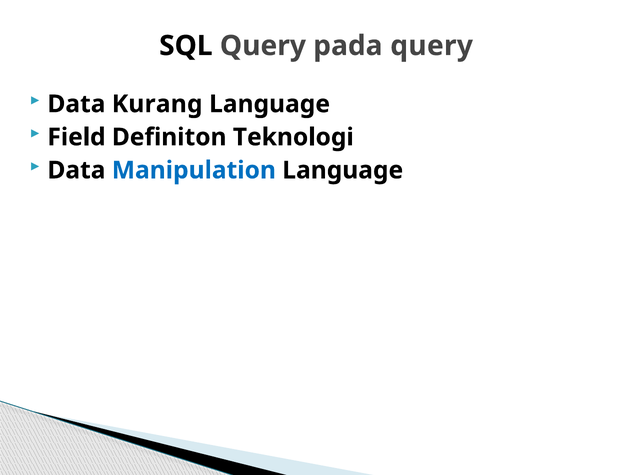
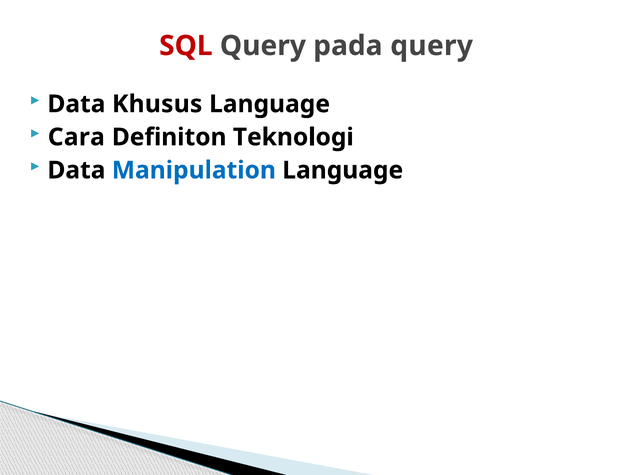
SQL colour: black -> red
Kurang: Kurang -> Khusus
Field: Field -> Cara
